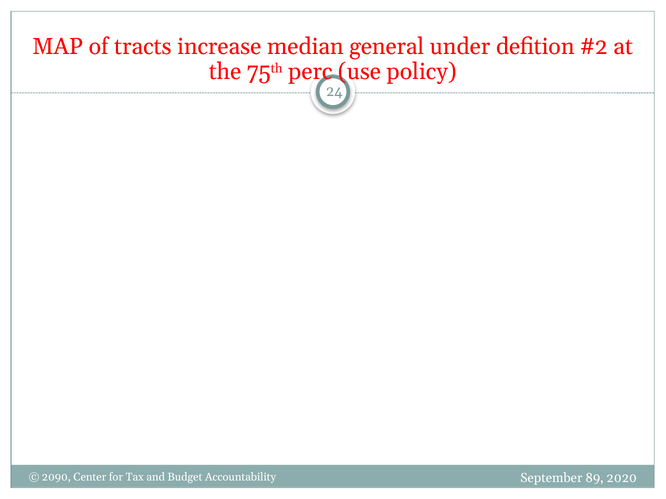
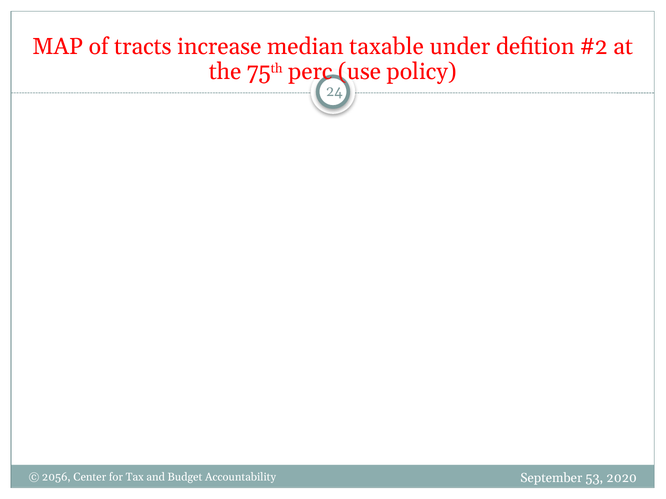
general: general -> taxable
2090: 2090 -> 2056
89: 89 -> 53
